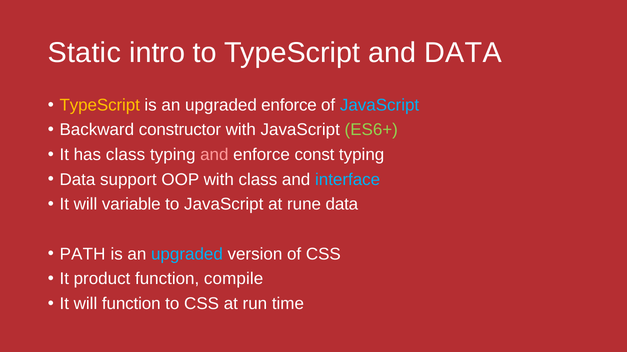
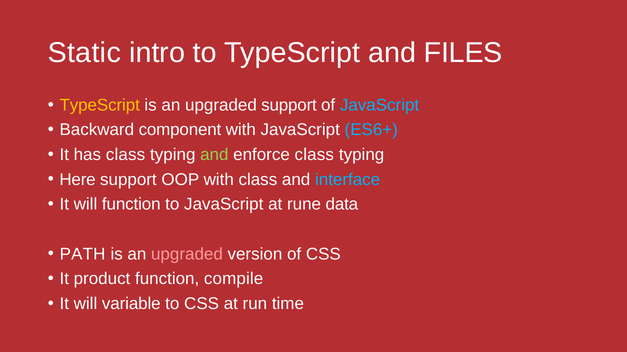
and DATA: DATA -> FILES
upgraded enforce: enforce -> support
constructor: constructor -> component
ES6+ colour: light green -> light blue
and at (214, 155) colour: pink -> light green
enforce const: const -> class
Data at (77, 180): Data -> Here
will variable: variable -> function
upgraded at (187, 254) colour: light blue -> pink
will function: function -> variable
